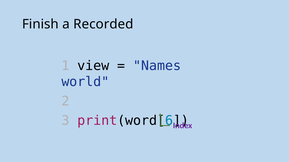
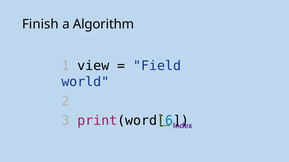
Recorded: Recorded -> Algorithm
Names: Names -> Field
